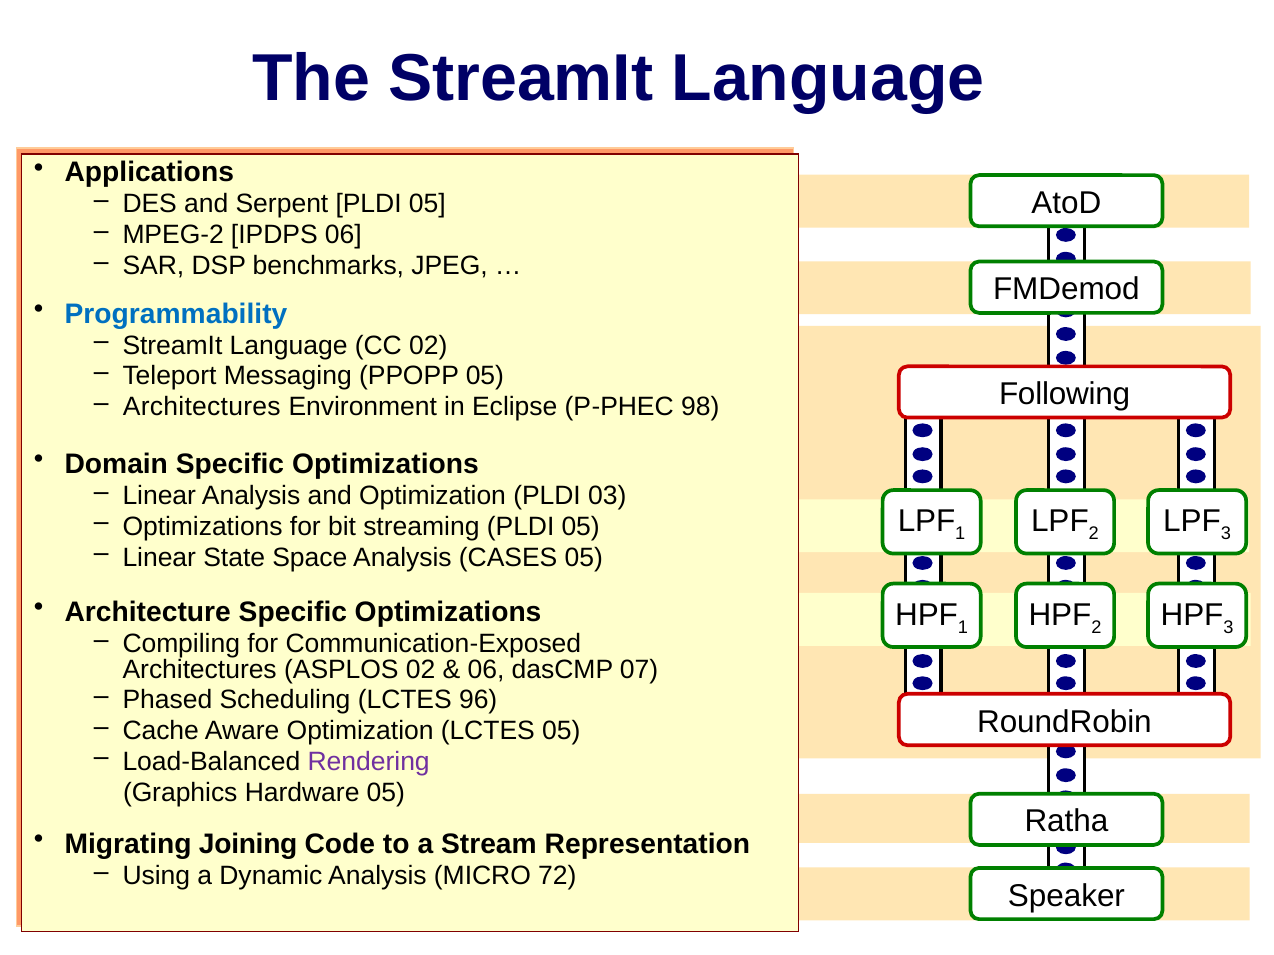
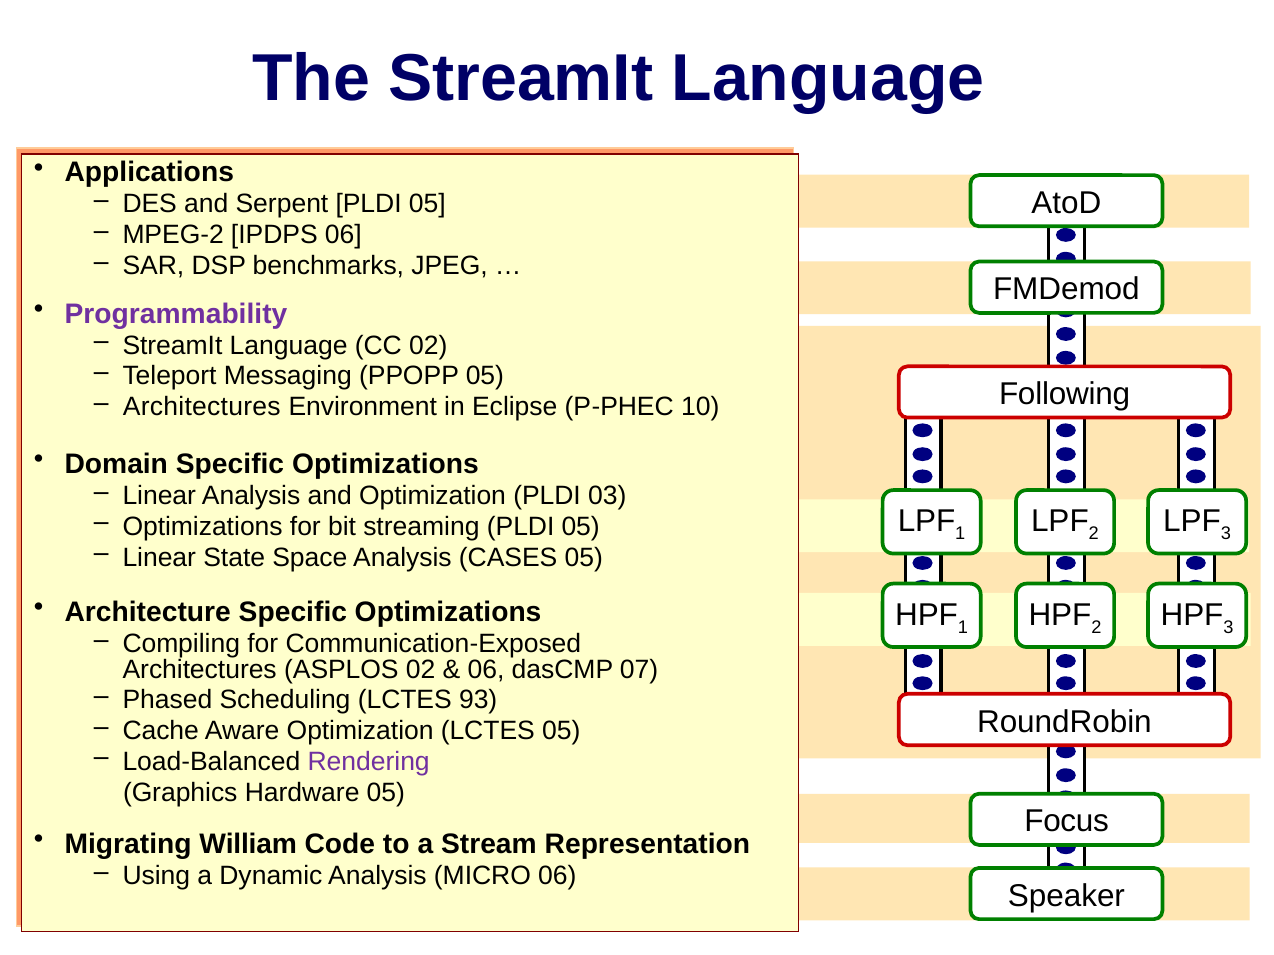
Programmability colour: blue -> purple
98: 98 -> 10
96: 96 -> 93
Ratha: Ratha -> Focus
Joining: Joining -> William
MICRO 72: 72 -> 06
